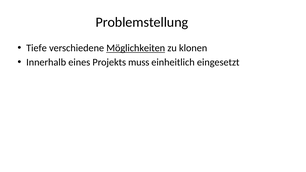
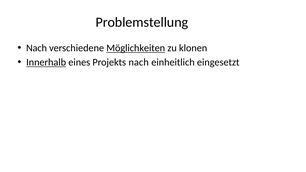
Tiefe at (37, 48): Tiefe -> Nach
Innerhalb underline: none -> present
Projekts muss: muss -> nach
